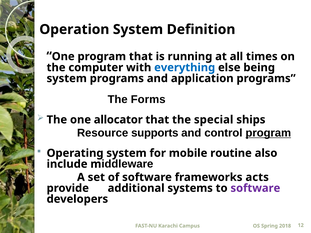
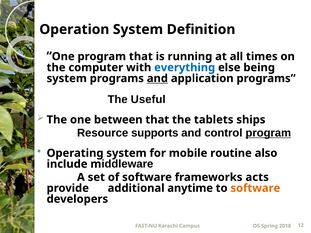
and at (157, 79) underline: none -> present
Forms: Forms -> Useful
allocator: allocator -> between
special: special -> tablets
systems: systems -> anytime
software at (255, 188) colour: purple -> orange
